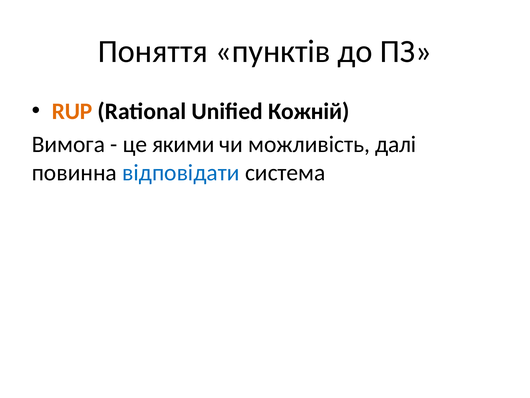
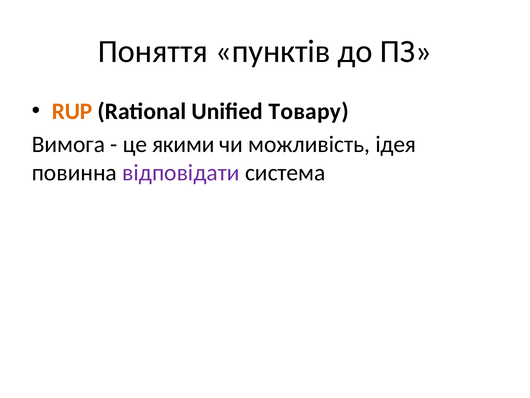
Кожній: Кожній -> Товару
далі: далі -> ідея
відповідати colour: blue -> purple
